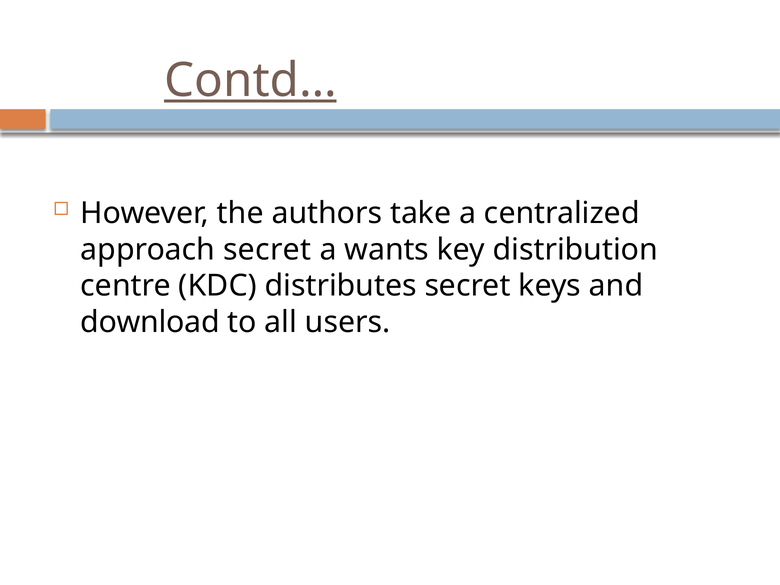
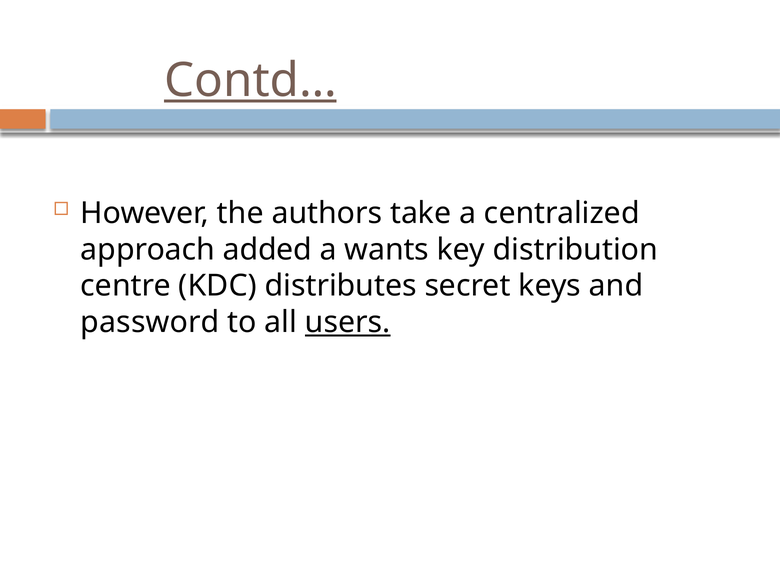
approach secret: secret -> added
download: download -> password
users underline: none -> present
